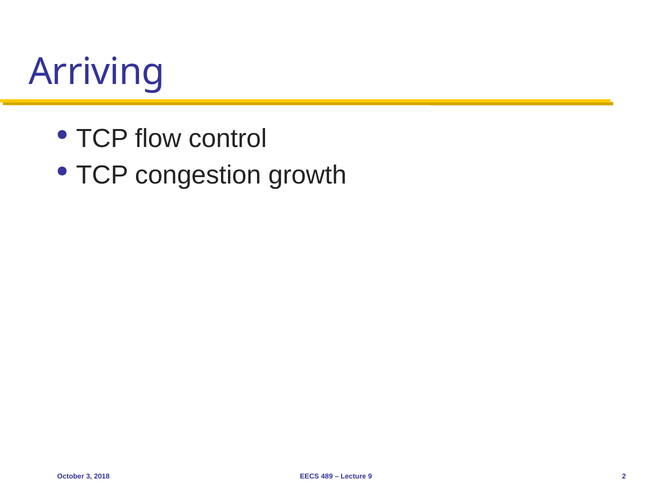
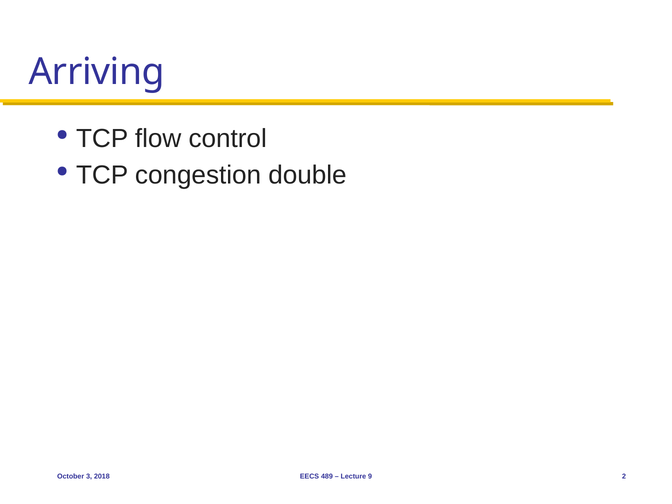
growth: growth -> double
